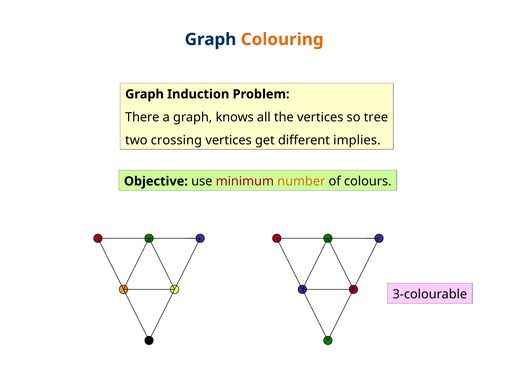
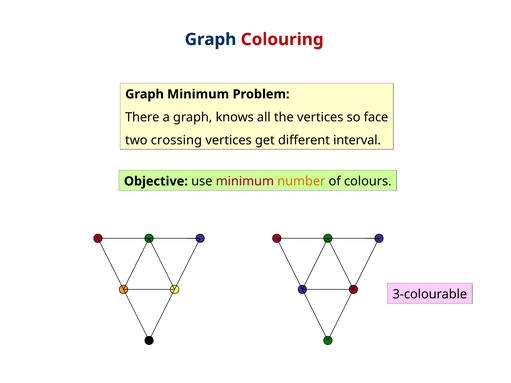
Colouring colour: orange -> red
Graph Induction: Induction -> Minimum
tree: tree -> face
implies: implies -> interval
